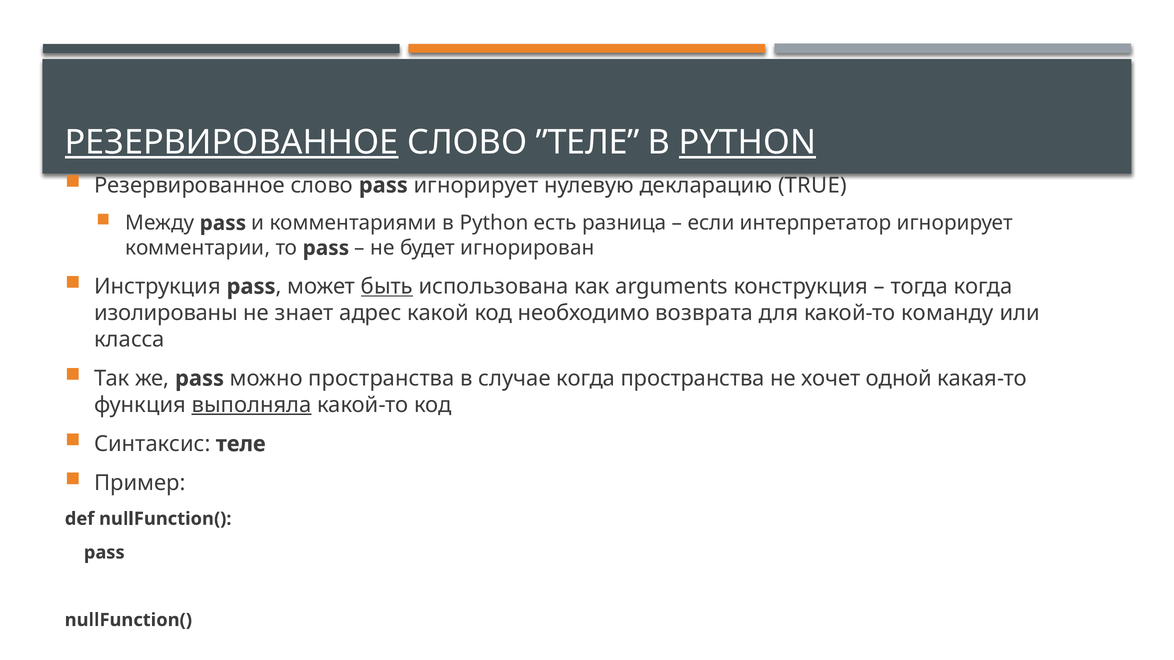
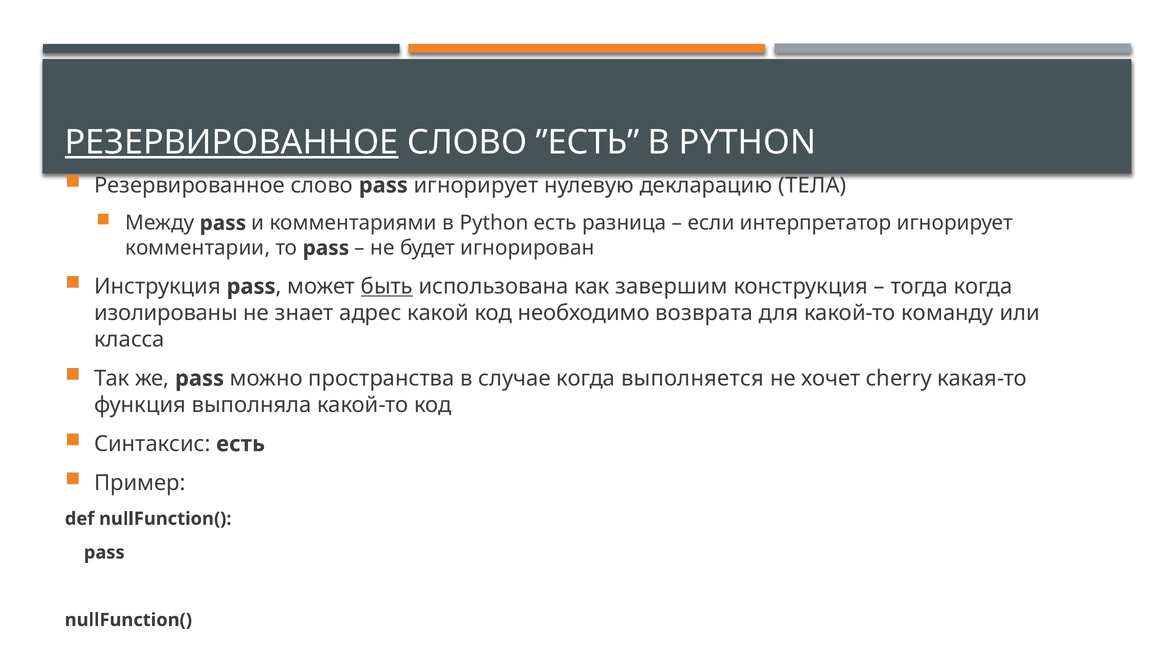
”ТЕЛЕ: ”ТЕЛЕ -> ”ЕСТЬ
PYTHON at (747, 143) underline: present -> none
TRUE: TRUE -> ТЕЛА
arguments: arguments -> завершим
когда пространства: пространства -> выполняется
одной: одной -> cherry
выполняла underline: present -> none
Синтаксис теле: теле -> есть
